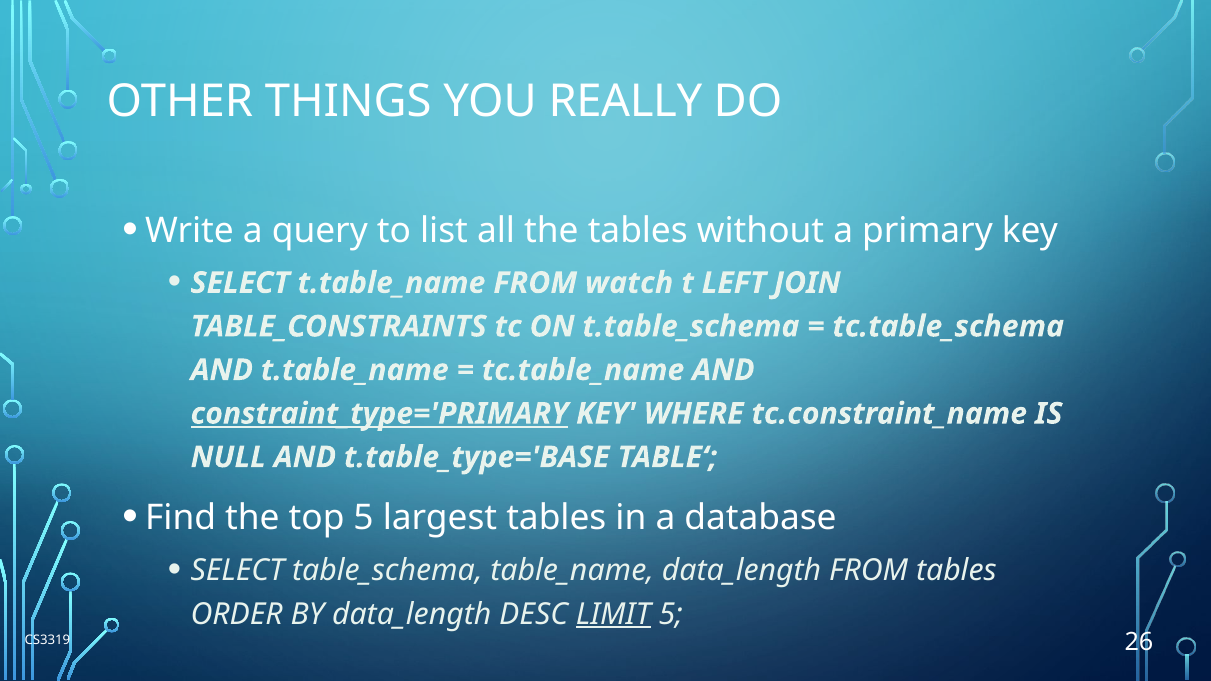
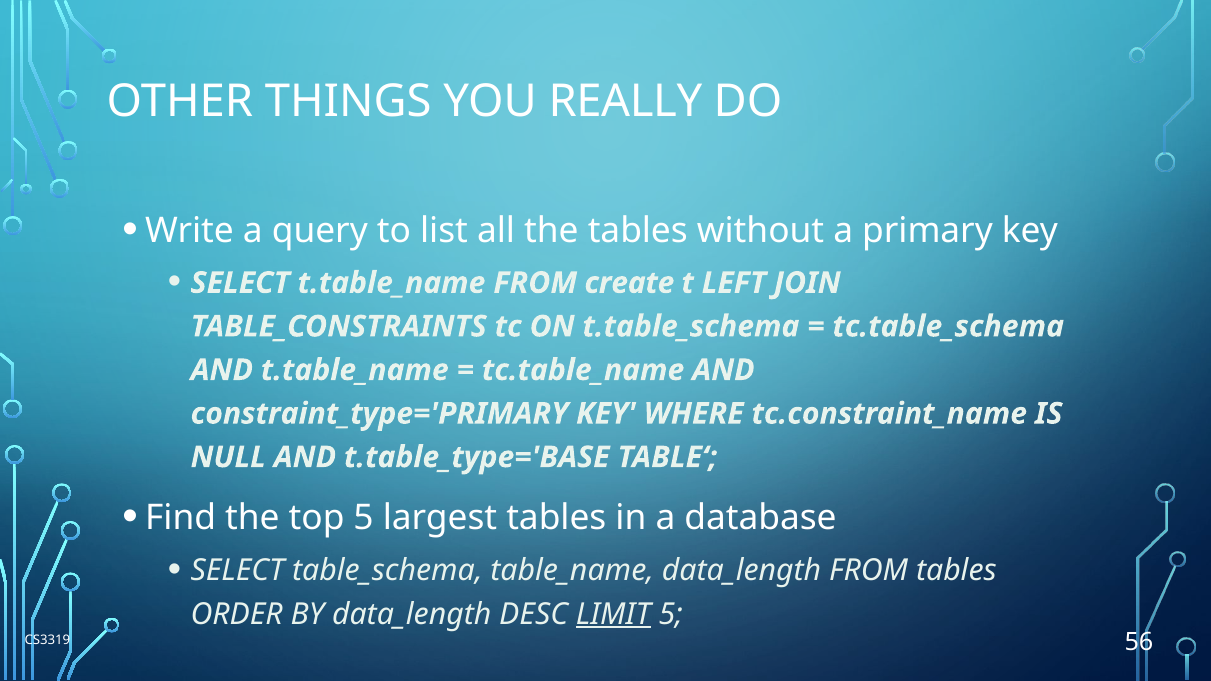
watch: watch -> create
constraint_type='PRIMARY underline: present -> none
26: 26 -> 56
